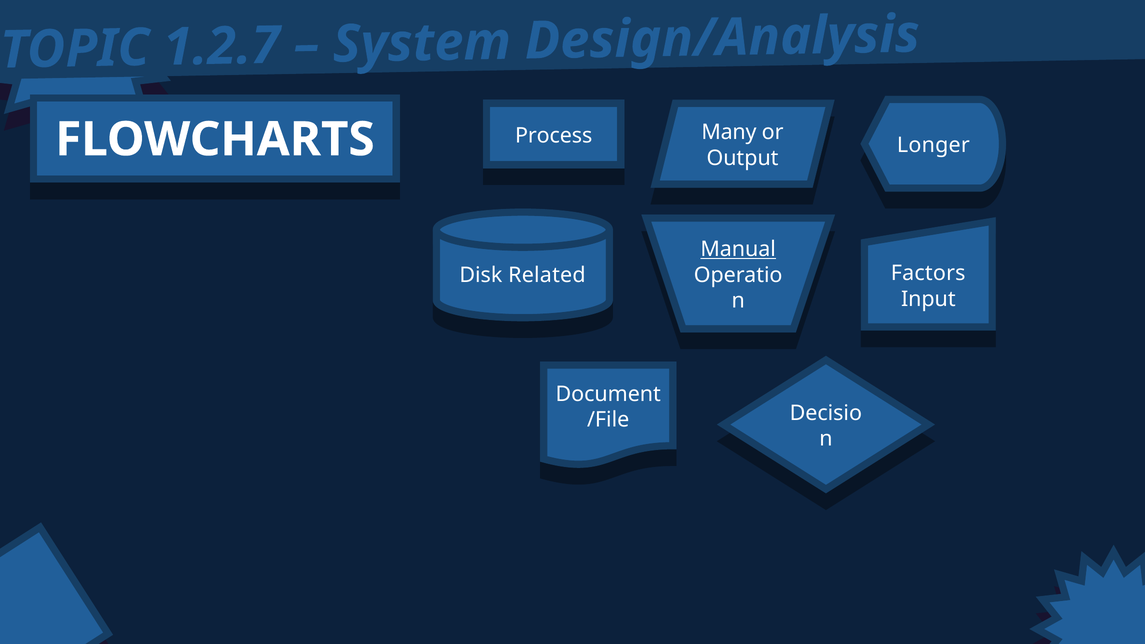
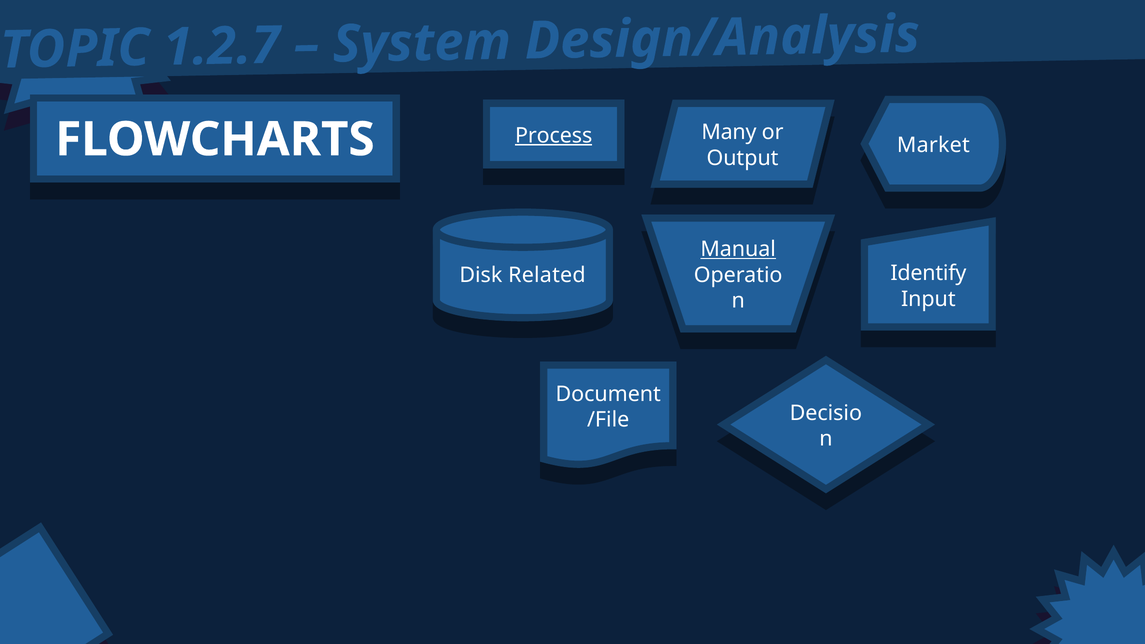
Process at (554, 136) underline: none -> present
Longer: Longer -> Market
Factors: Factors -> Identify
